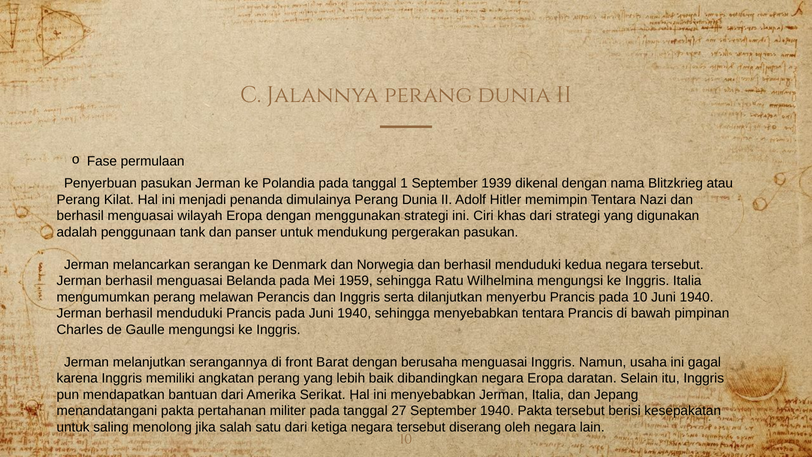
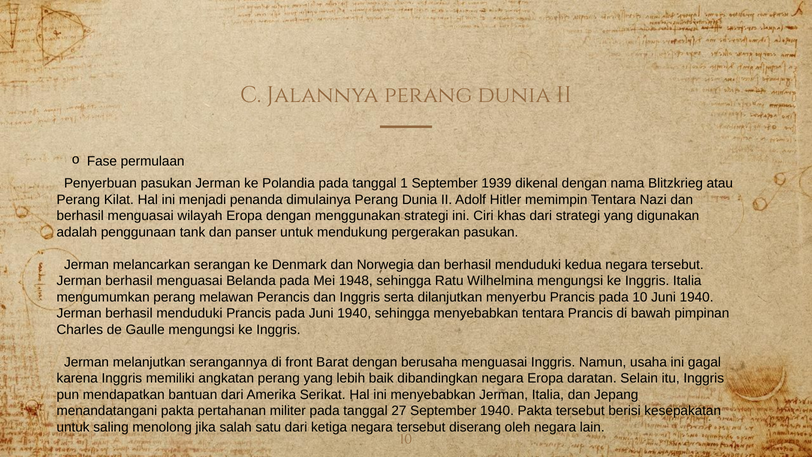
1959: 1959 -> 1948
